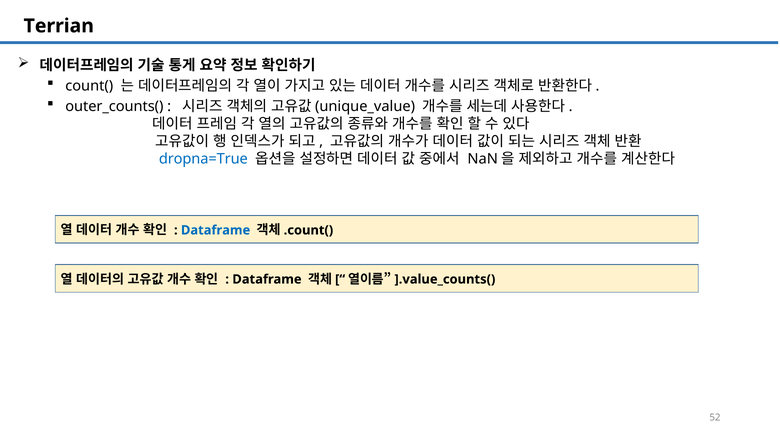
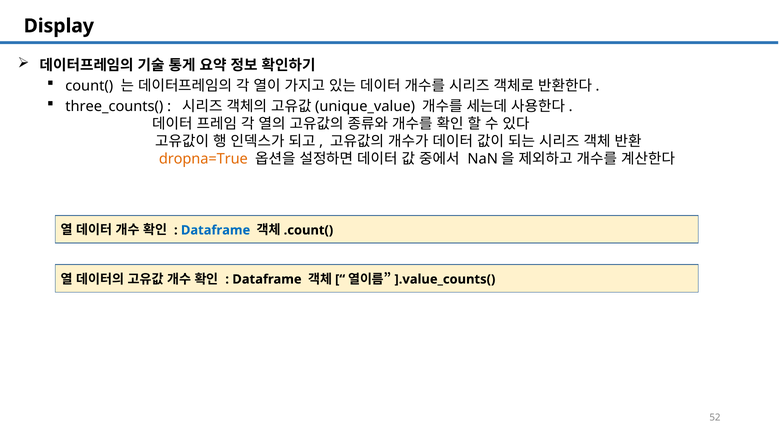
Terrian: Terrian -> Display
outer_counts(: outer_counts( -> three_counts(
dropna=True colour: blue -> orange
